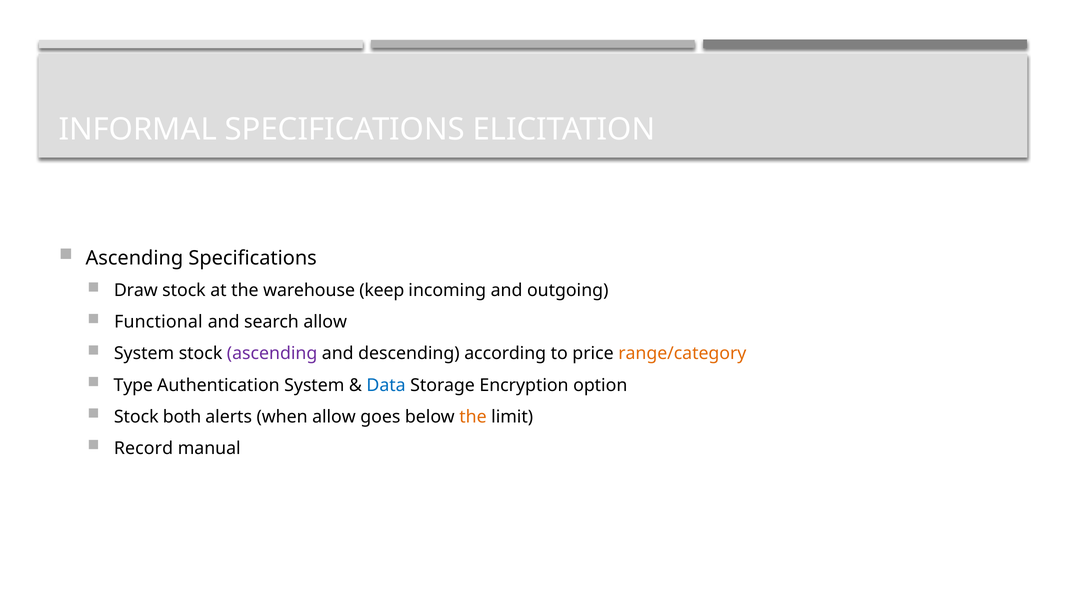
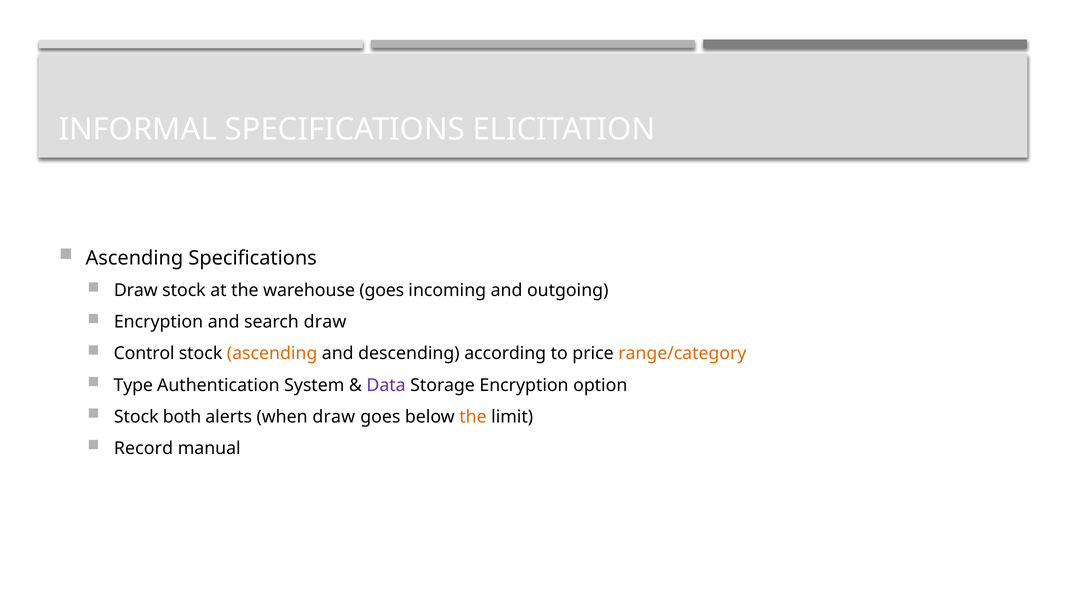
warehouse keep: keep -> goes
Functional at (158, 322): Functional -> Encryption
search allow: allow -> draw
System at (144, 354): System -> Control
ascending at (272, 354) colour: purple -> orange
Data colour: blue -> purple
when allow: allow -> draw
